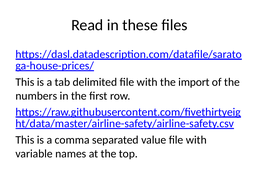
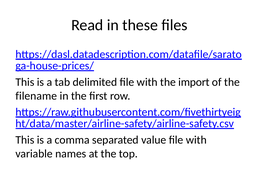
numbers: numbers -> filename
